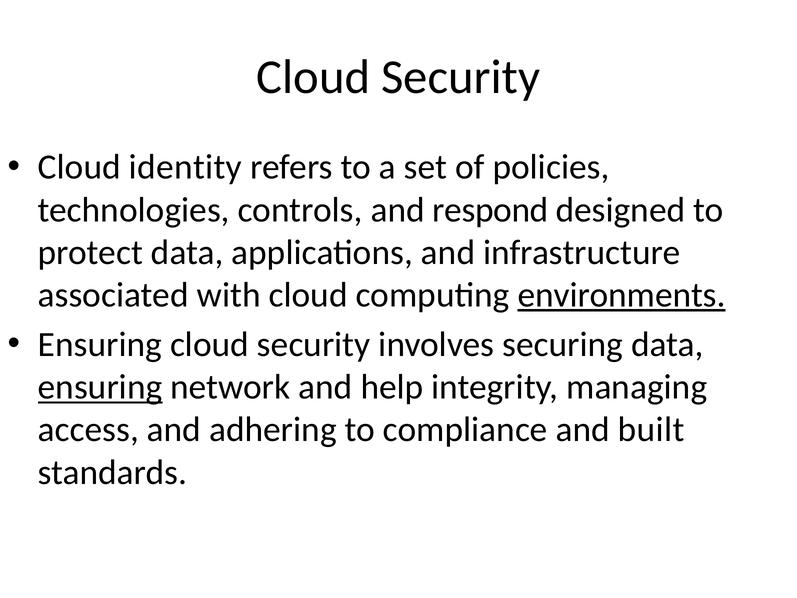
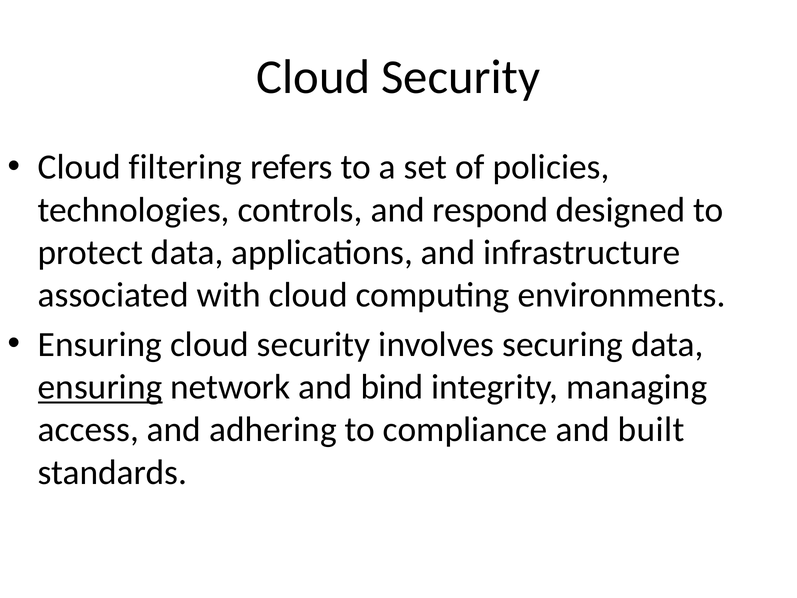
identity: identity -> filtering
environments underline: present -> none
help: help -> bind
